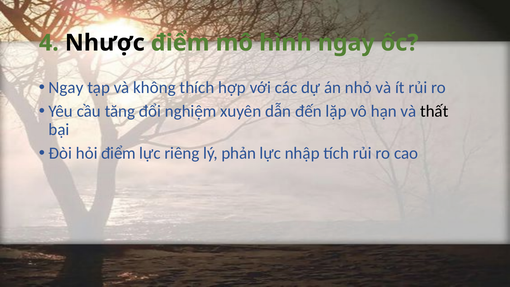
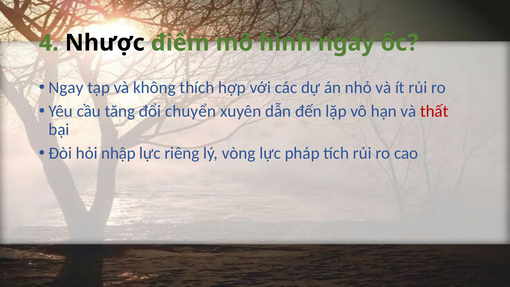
nghiệm: nghiệm -> chuyển
thất colour: black -> red
hỏi điểm: điểm -> nhập
phản: phản -> vòng
nhập: nhập -> pháp
